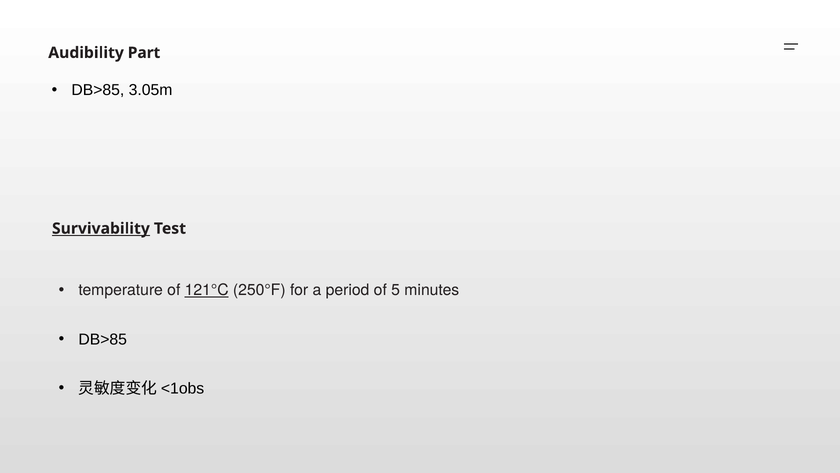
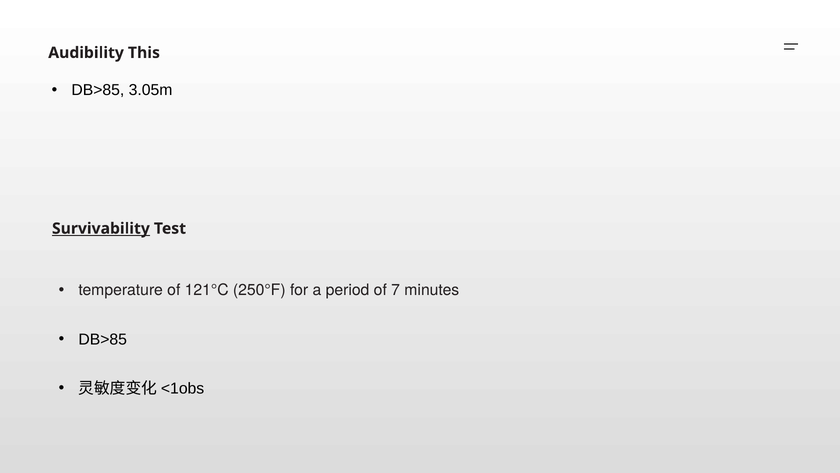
Part: Part -> This
121°C underline: present -> none
5: 5 -> 7
